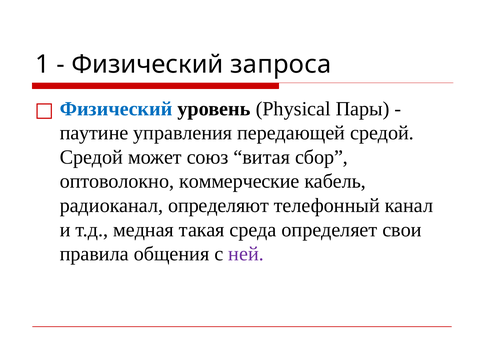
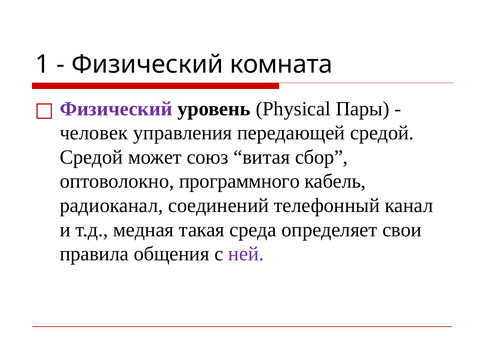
запроса: запроса -> комната
Физический at (116, 109) colour: blue -> purple
паутине: паутине -> человек
коммерческие: коммерческие -> программного
определяют: определяют -> соединений
